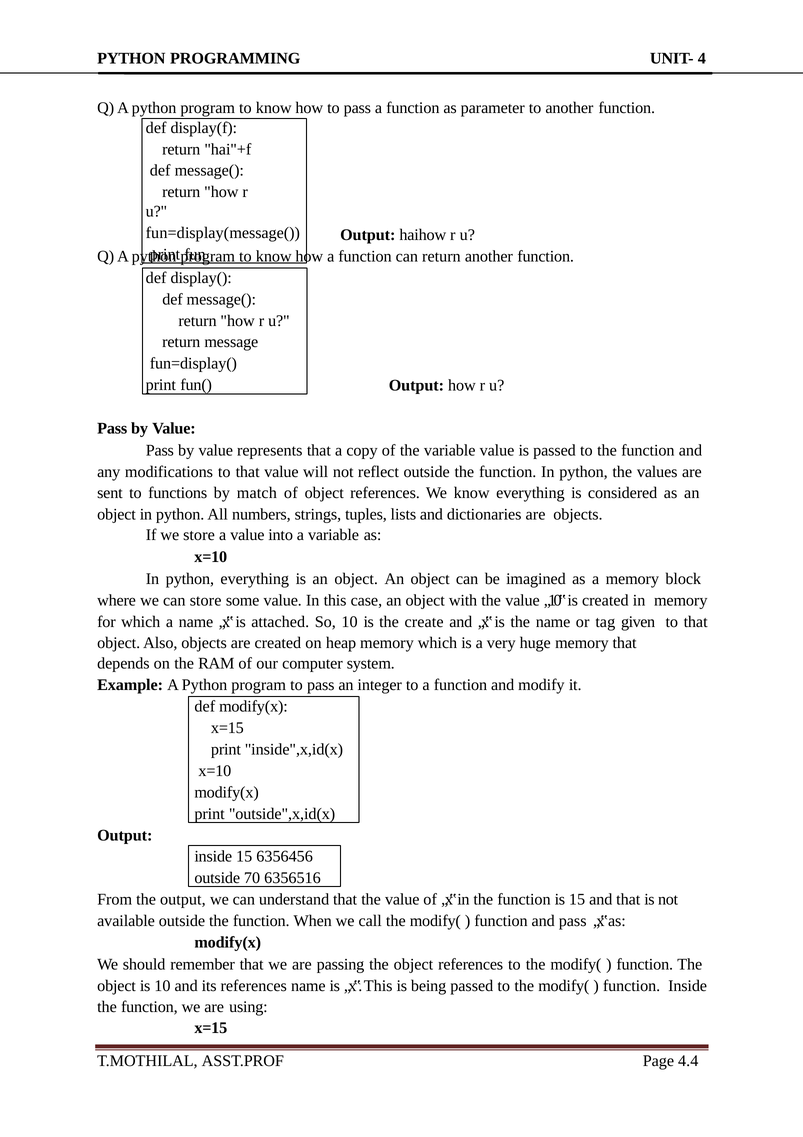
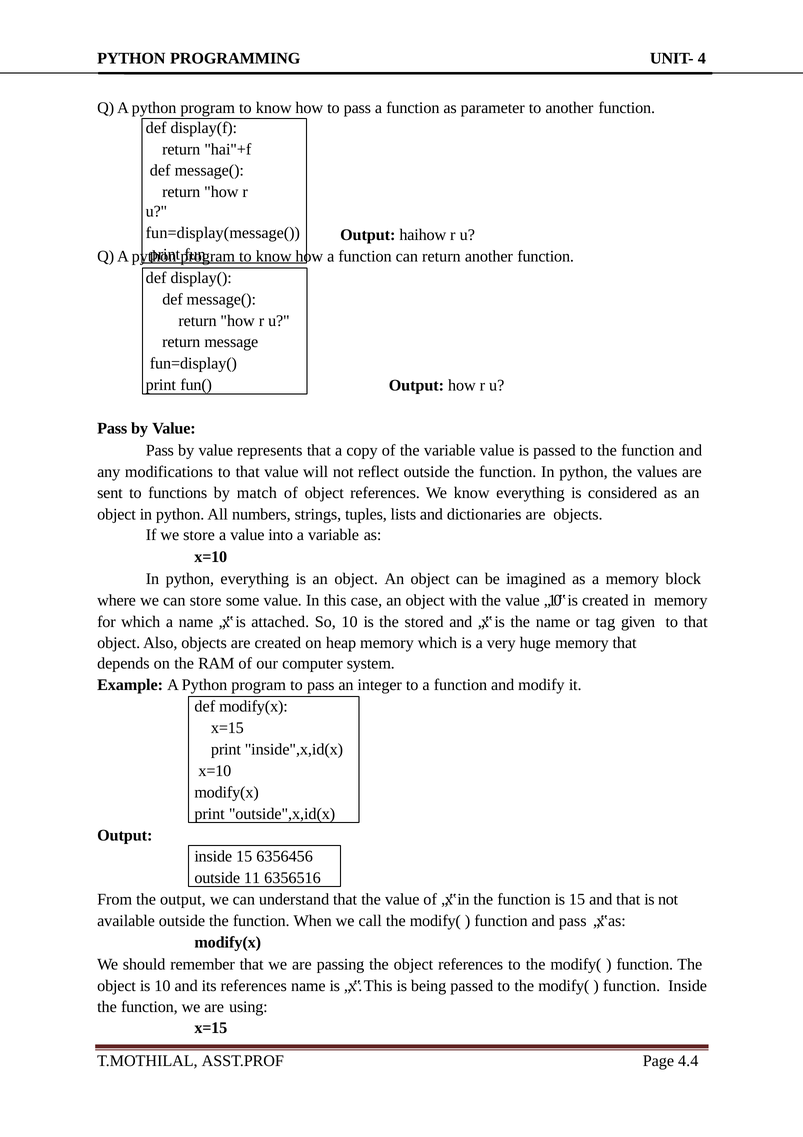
create: create -> stored
70: 70 -> 11
